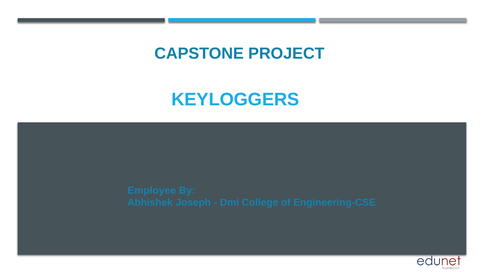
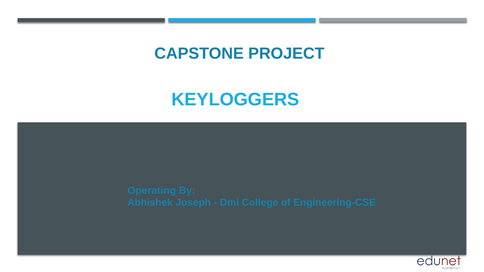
Employee: Employee -> Operating
